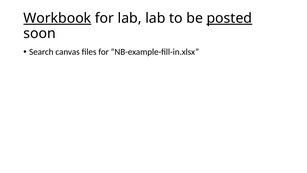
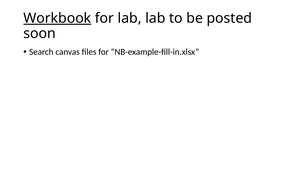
posted underline: present -> none
